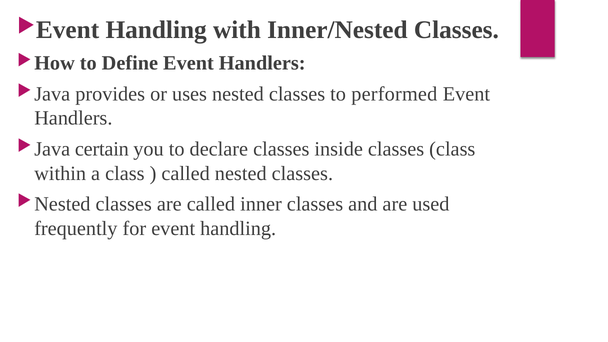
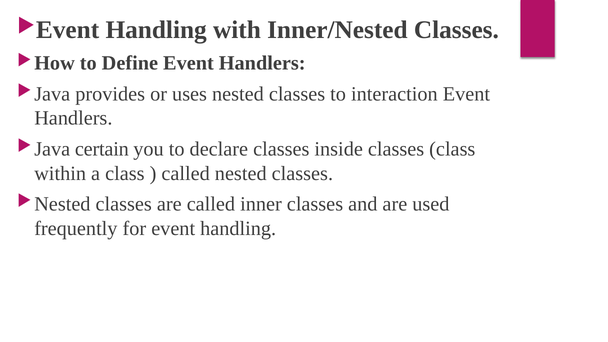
performed: performed -> interaction
